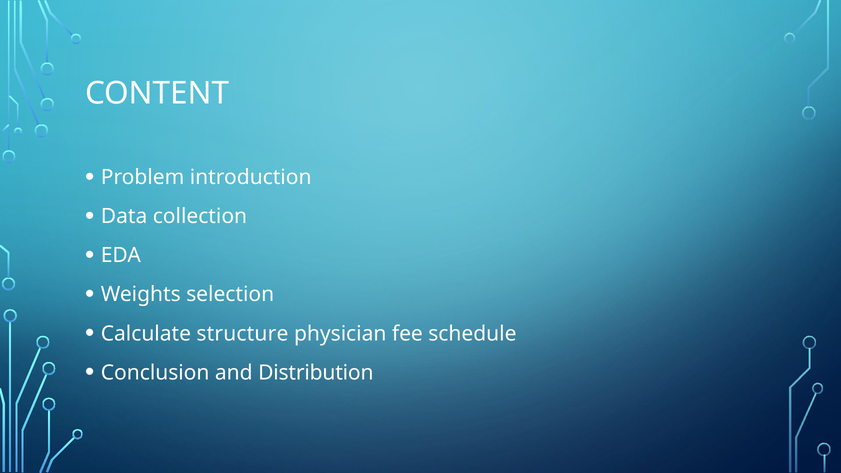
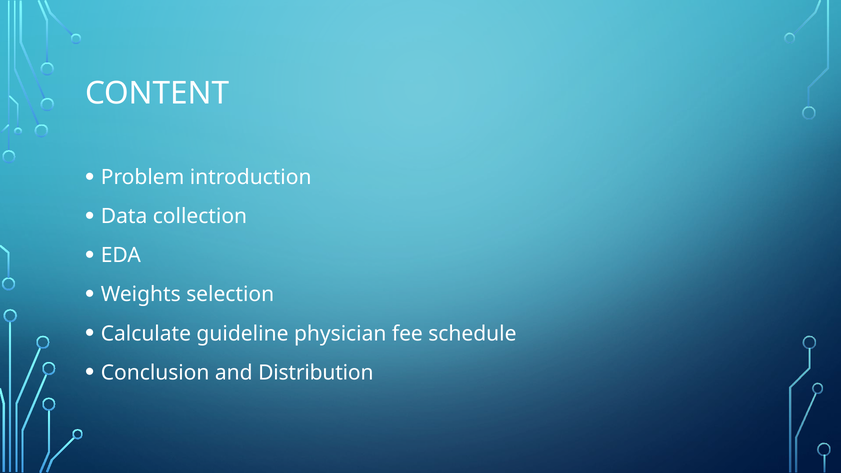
structure: structure -> guideline
